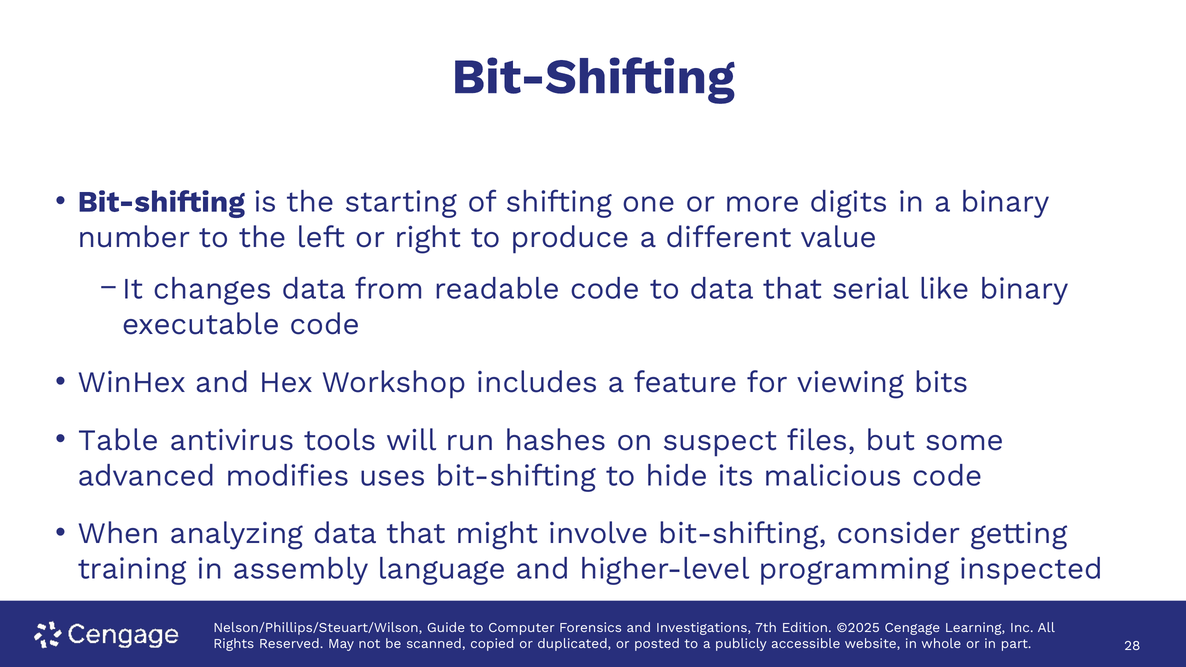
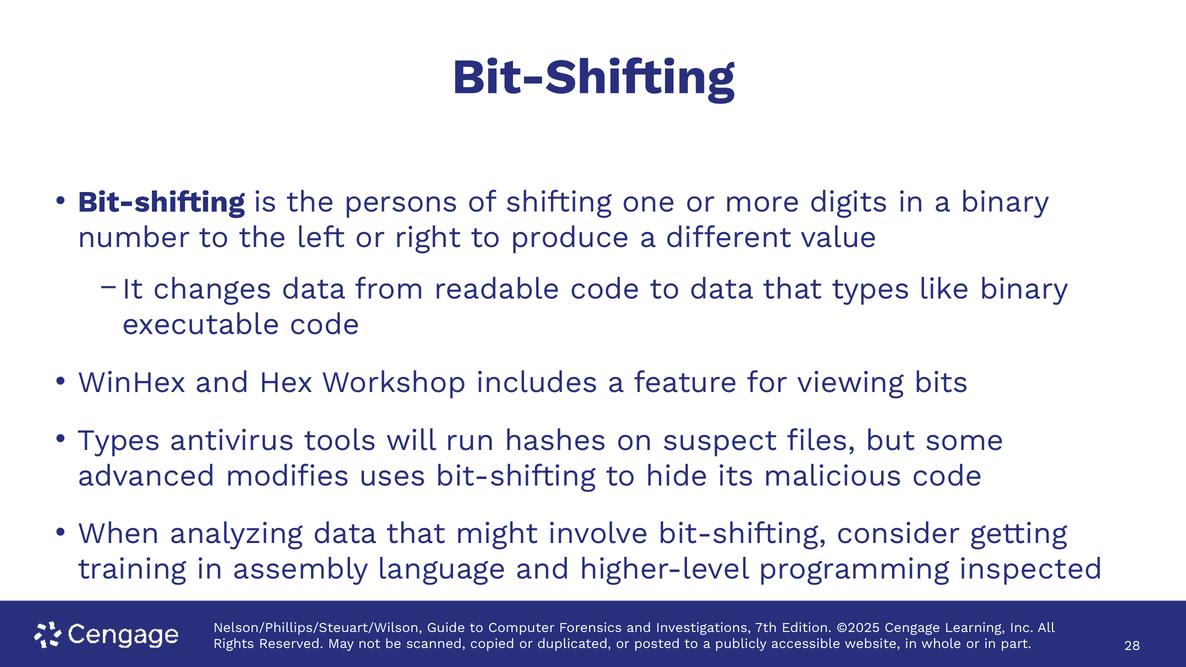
starting: starting -> persons
that serial: serial -> types
Table at (118, 440): Table -> Types
